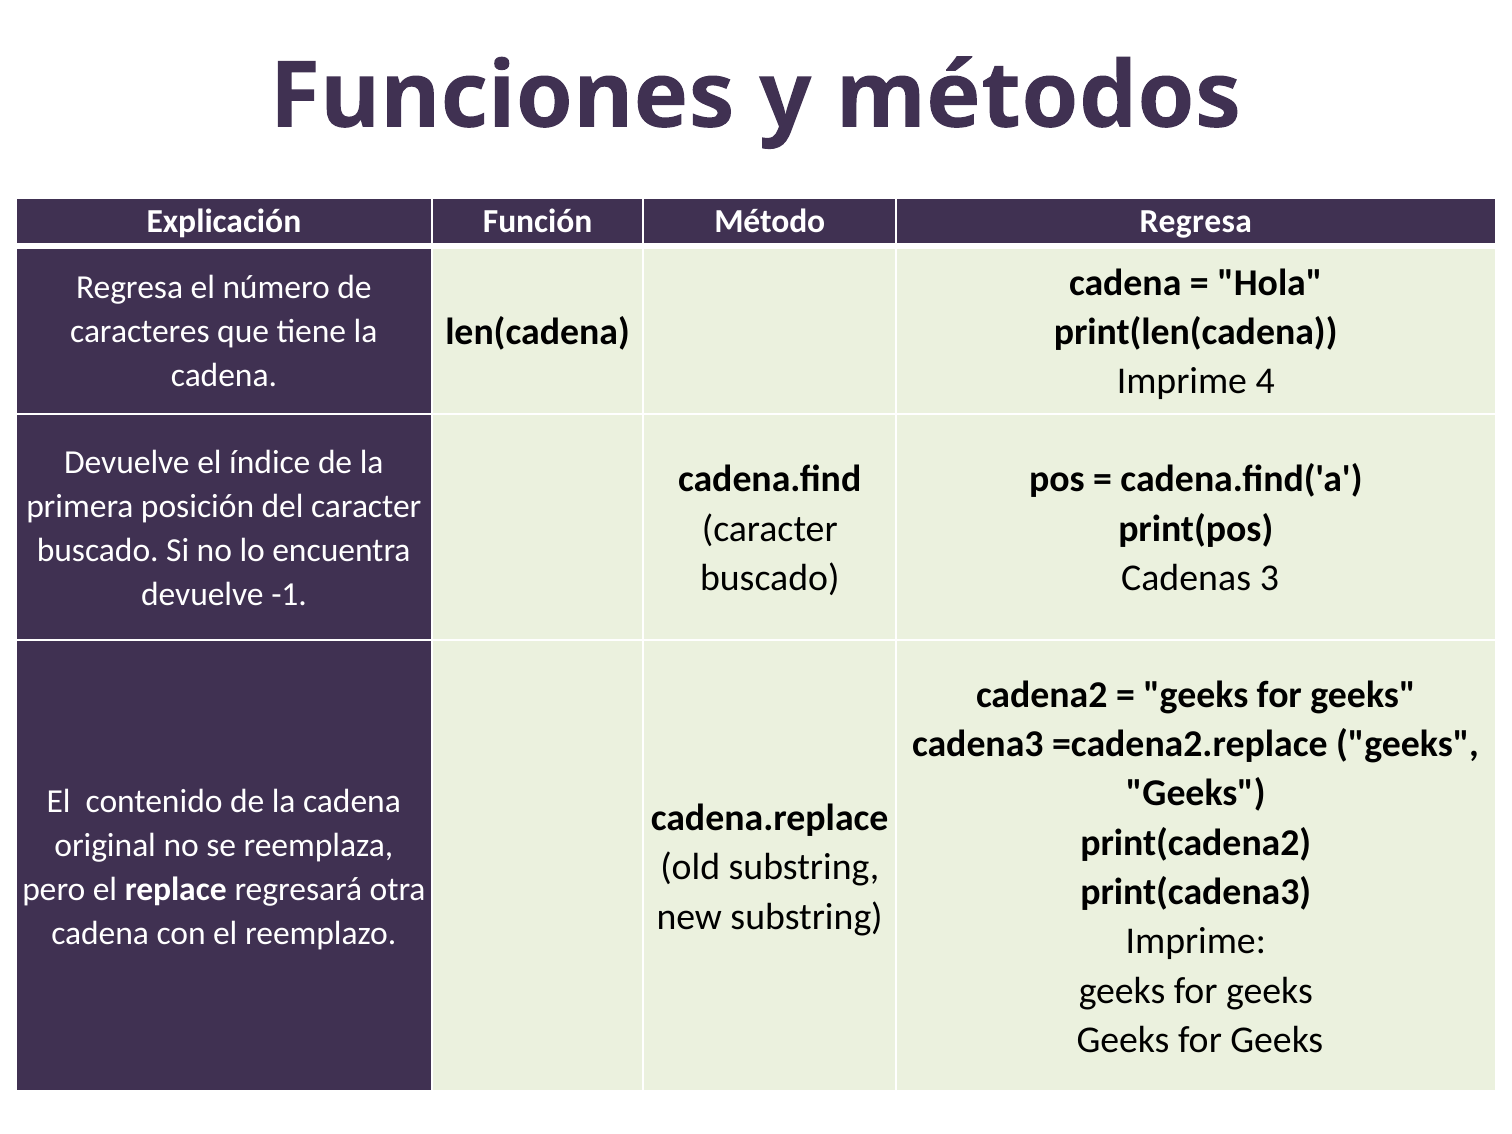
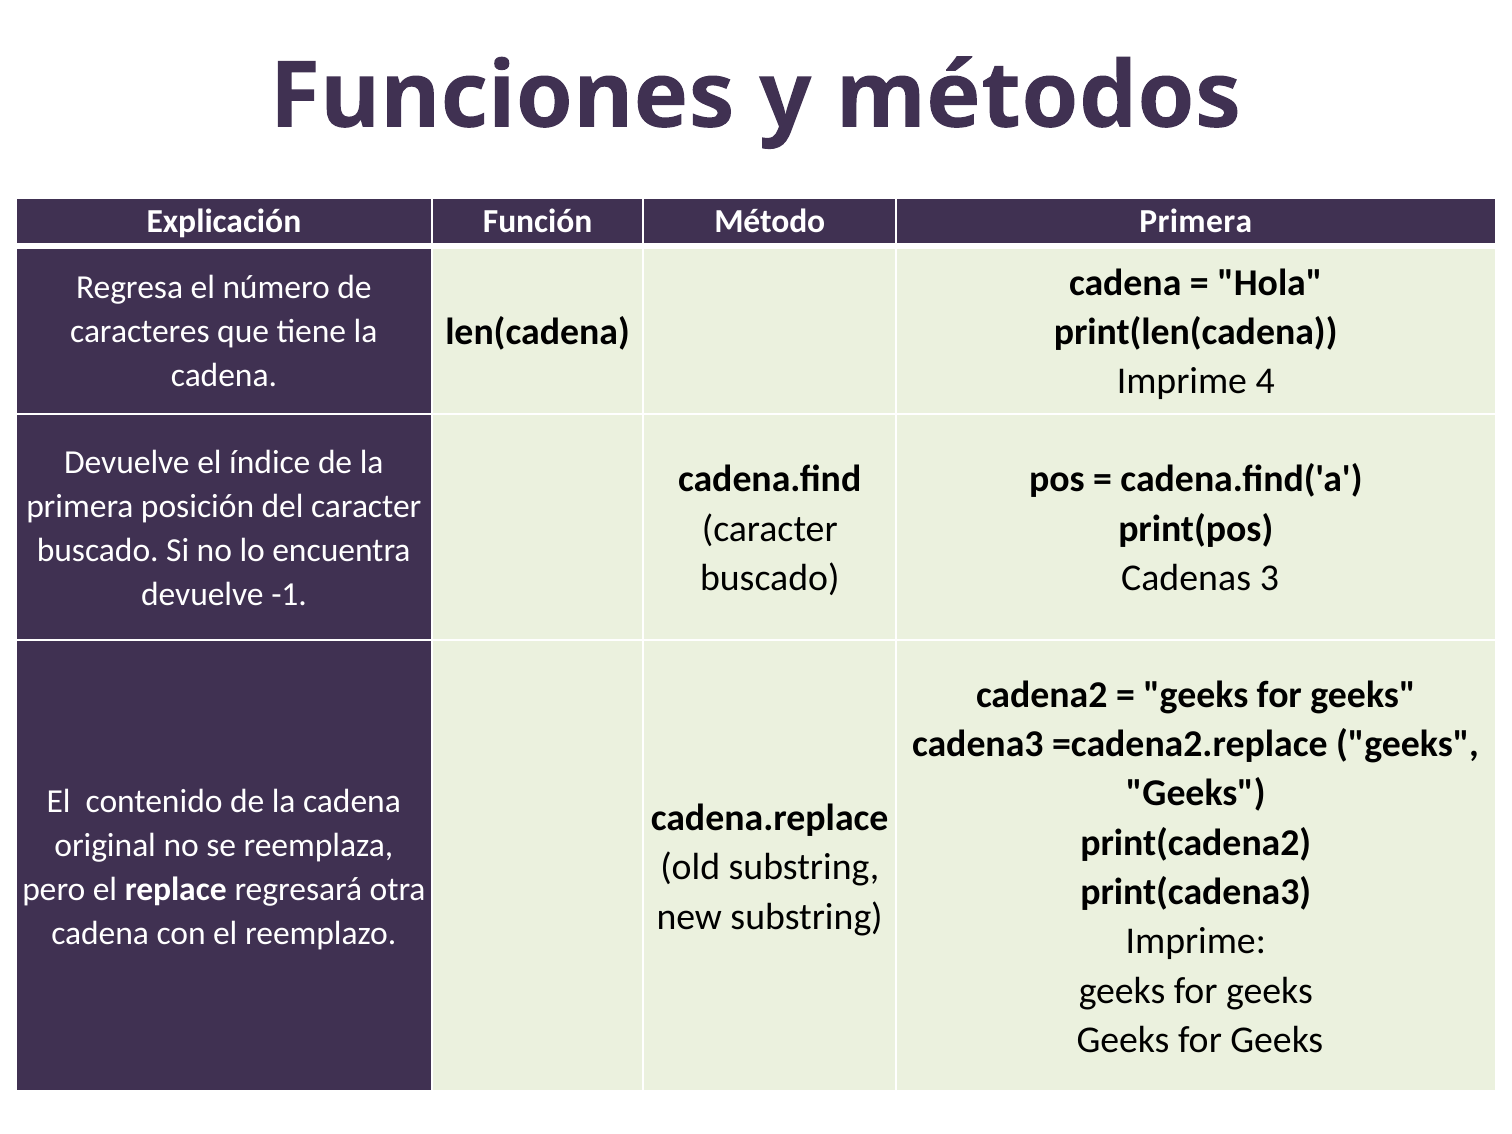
Método Regresa: Regresa -> Primera
